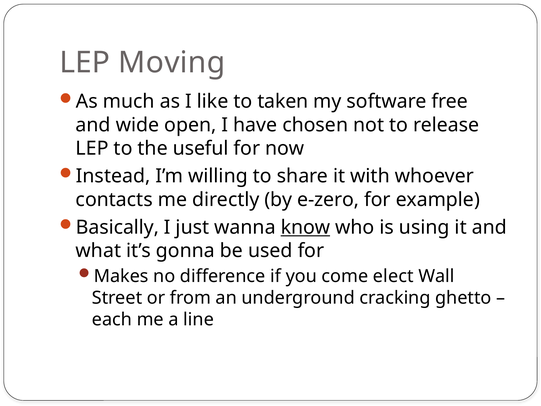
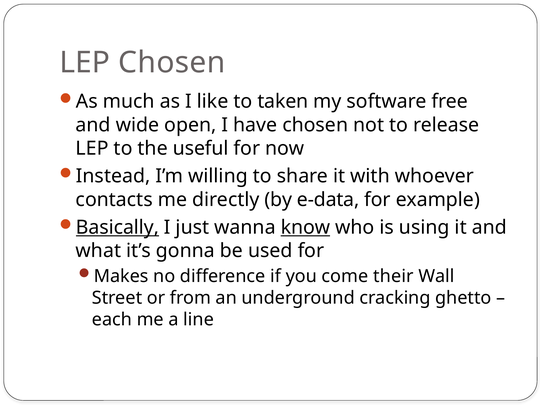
LEP Moving: Moving -> Chosen
e-zero: e-zero -> e-data
Basically underline: none -> present
elect: elect -> their
